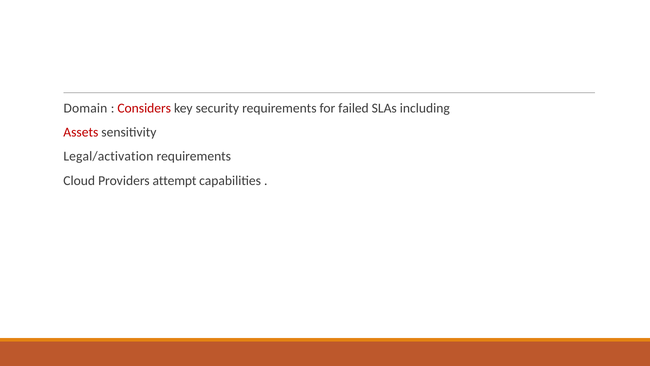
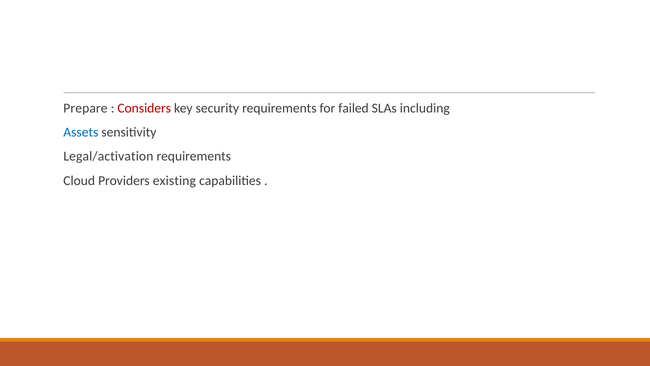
Domain: Domain -> Prepare
Assets colour: red -> blue
attempt: attempt -> existing
